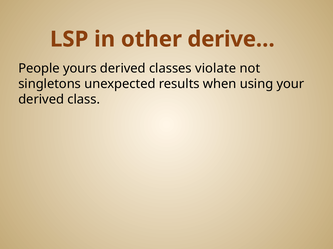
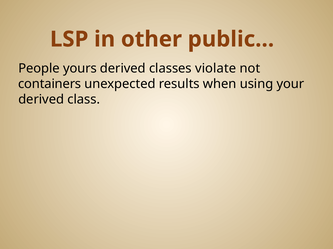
derive…: derive… -> public…
singletons: singletons -> containers
